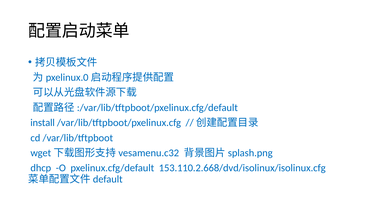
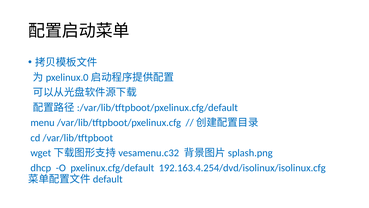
install: install -> menu
153.110.2.668/dvd/isolinux/isolinux.cfg: 153.110.2.668/dvd/isolinux/isolinux.cfg -> 192.163.4.254/dvd/isolinux/isolinux.cfg
